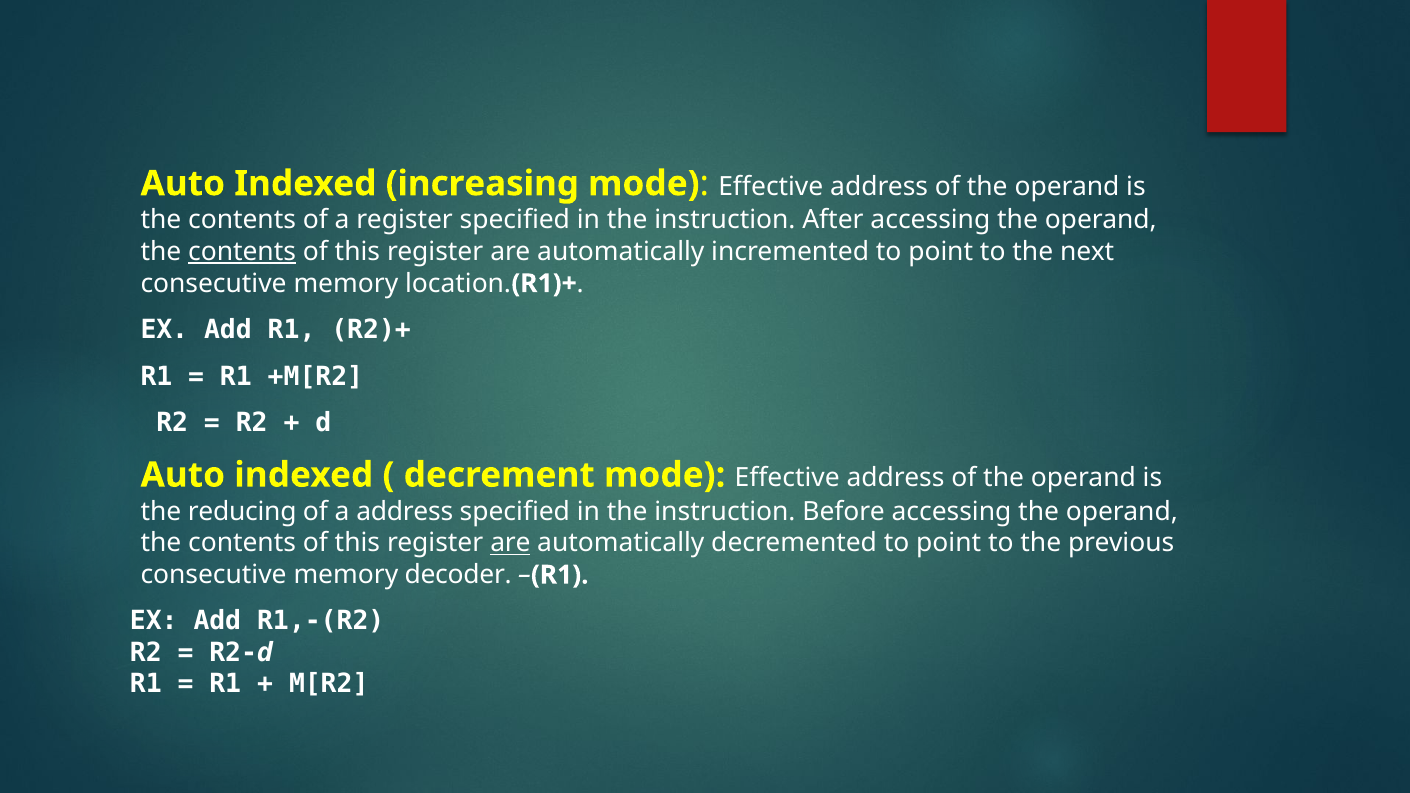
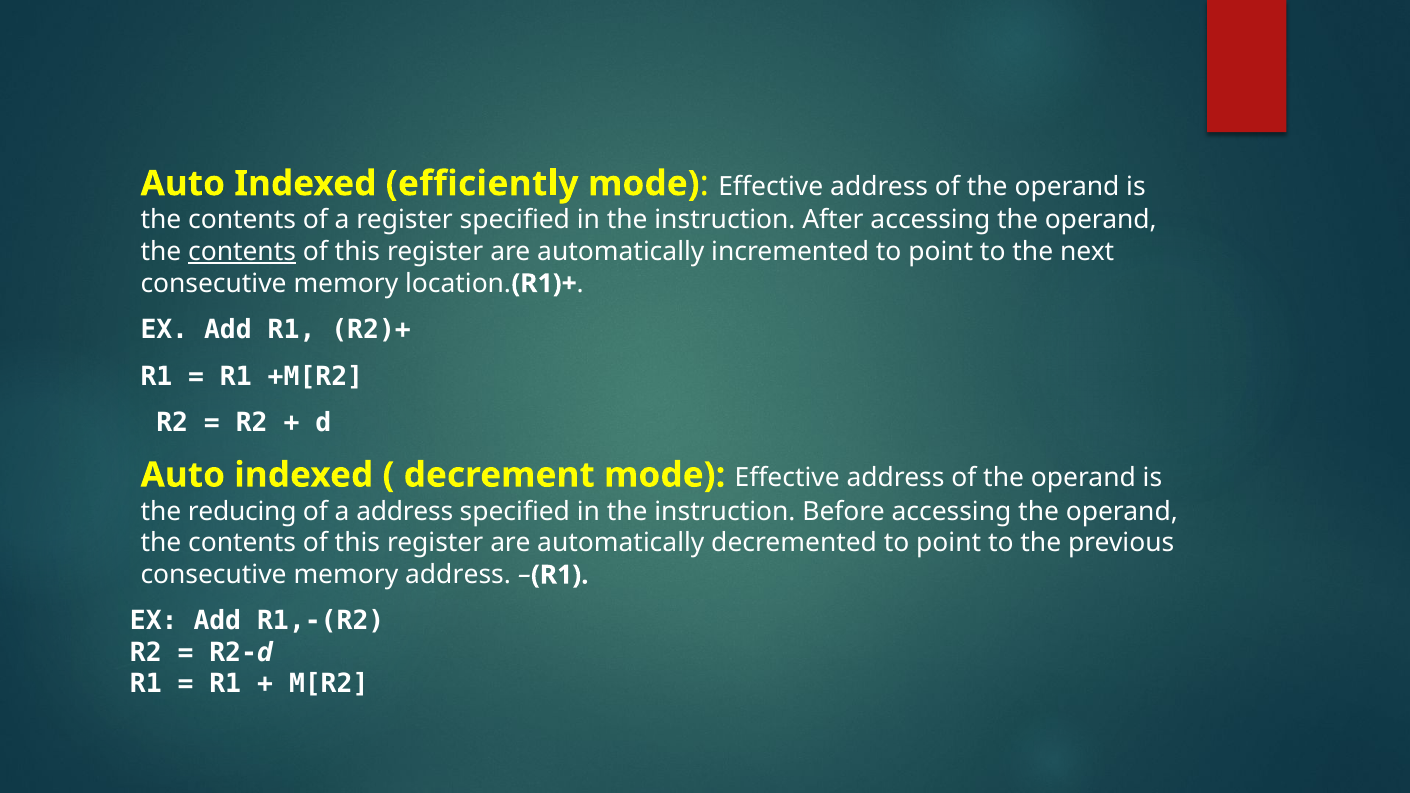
increasing: increasing -> efficiently
are at (510, 543) underline: present -> none
memory decoder: decoder -> address
